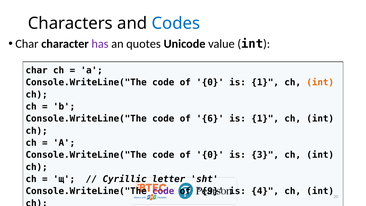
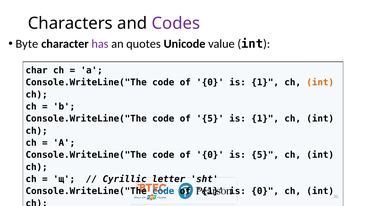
Codes colour: blue -> purple
Char at (27, 44): Char -> Byte
of 6: 6 -> 5
is 3: 3 -> 5
code at (163, 191) colour: purple -> blue
of 9: 9 -> 1
is 4: 4 -> 0
